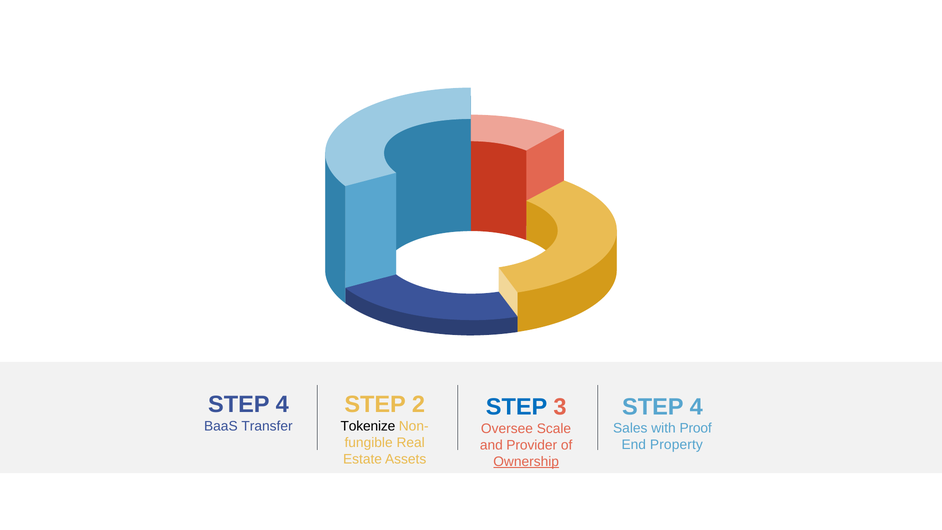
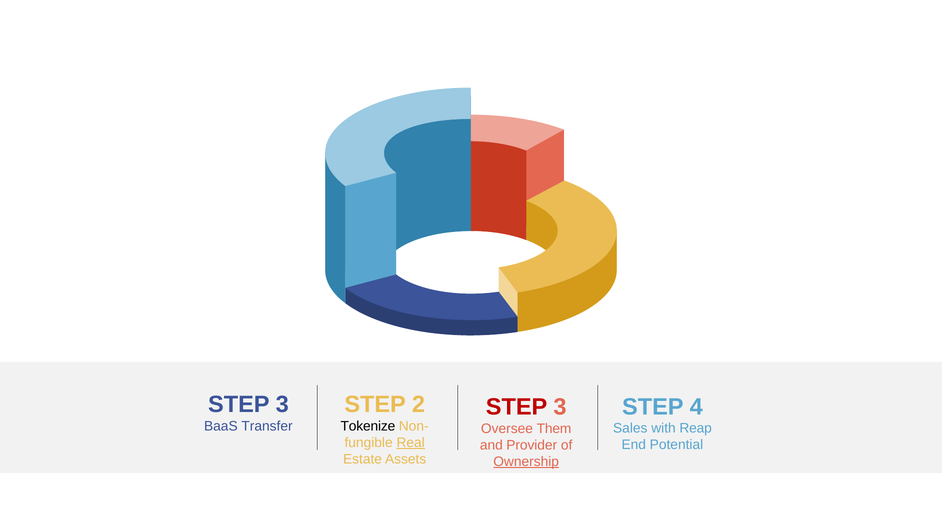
4 at (282, 404): 4 -> 3
STEP at (517, 407) colour: blue -> red
Scale: Scale -> Them
Proof: Proof -> Reap
Real underline: none -> present
Property: Property -> Potential
